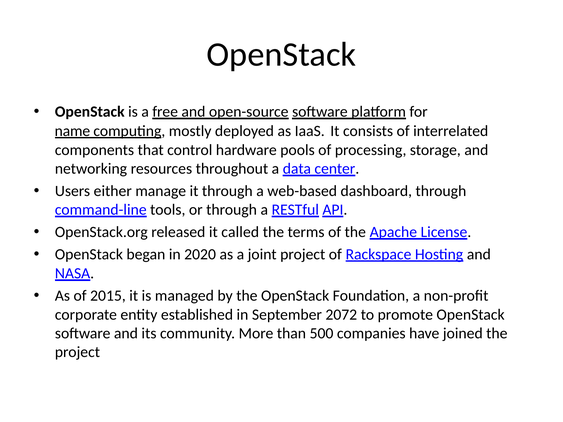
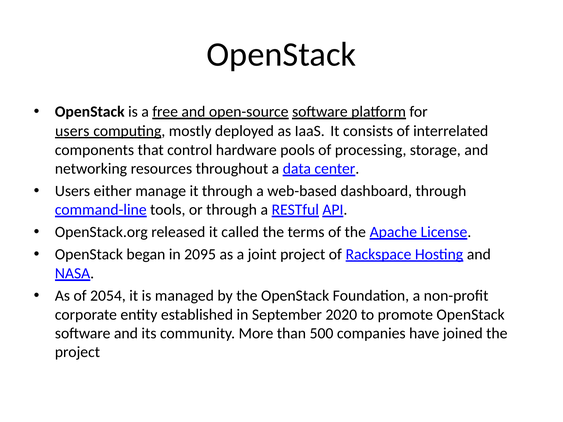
name at (72, 131): name -> users
2020: 2020 -> 2095
2015: 2015 -> 2054
2072: 2072 -> 2020
